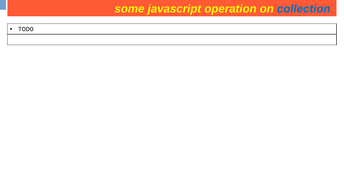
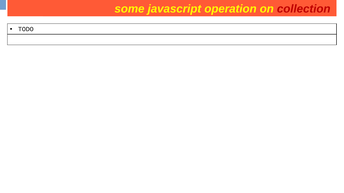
collection at (304, 9) colour: blue -> red
